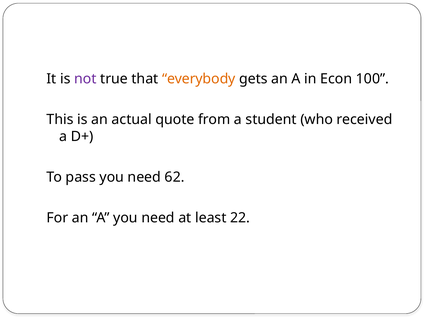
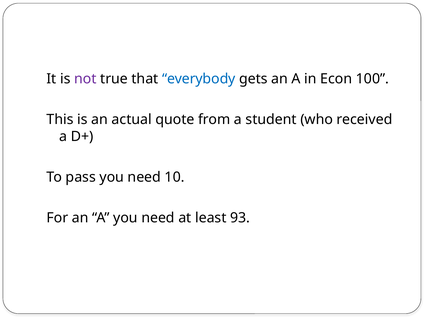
everybody colour: orange -> blue
62: 62 -> 10
22: 22 -> 93
